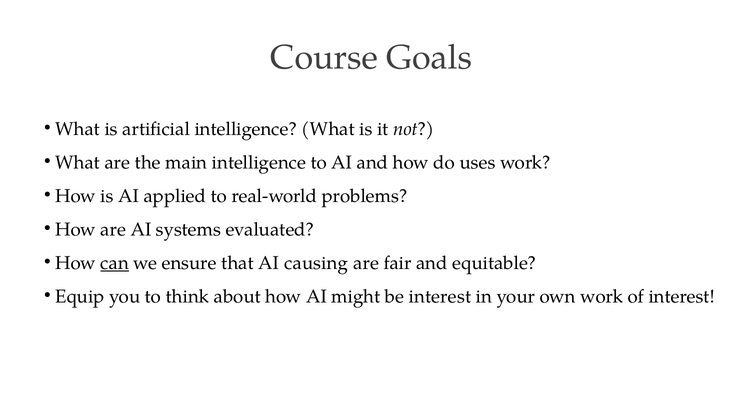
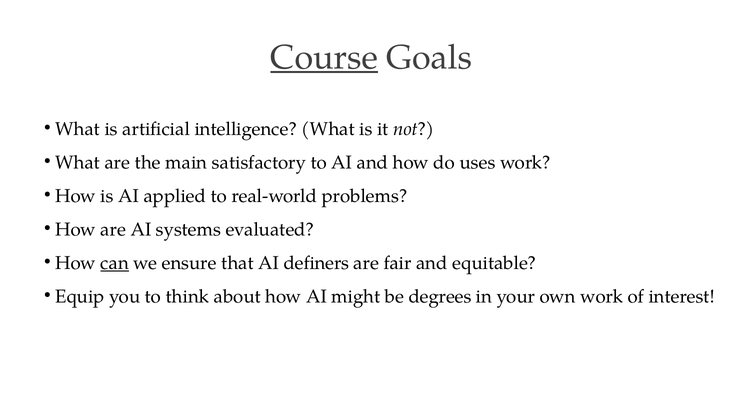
Course underline: none -> present
main intelligence: intelligence -> satisfactory
causing: causing -> definers
be interest: interest -> degrees
